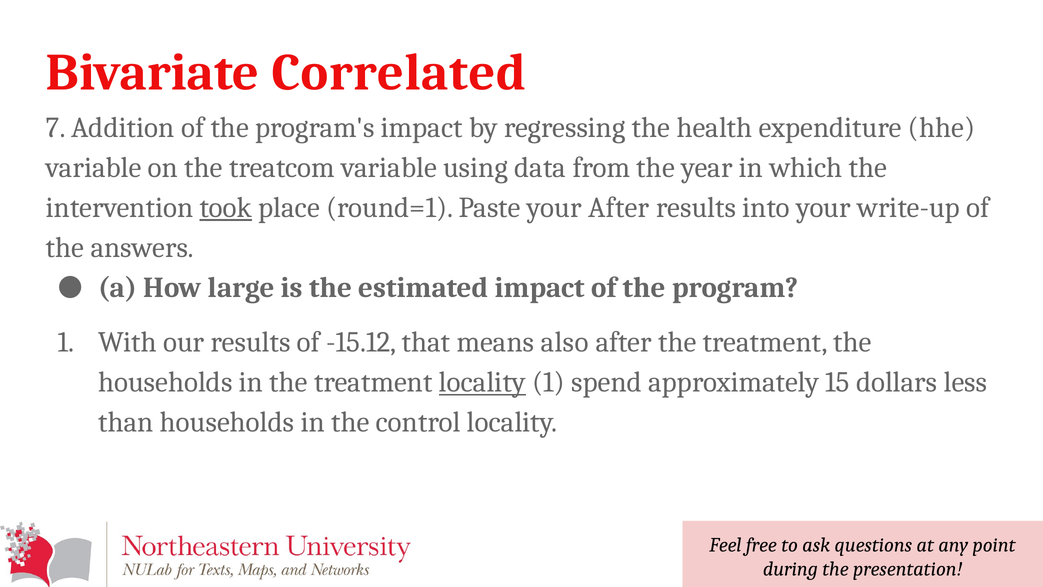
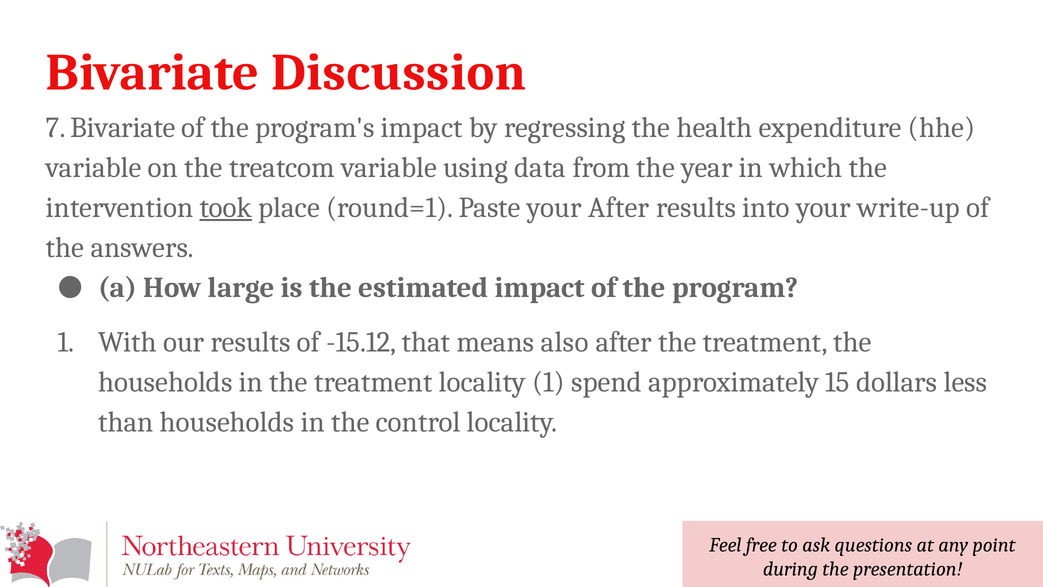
Correlated: Correlated -> Discussion
7 Addition: Addition -> Bivariate
locality at (482, 382) underline: present -> none
